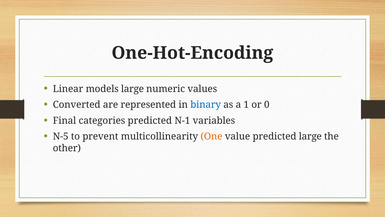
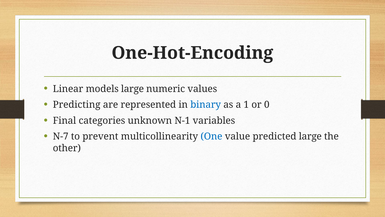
Converted: Converted -> Predicting
categories predicted: predicted -> unknown
N-5: N-5 -> N-7
One colour: orange -> blue
